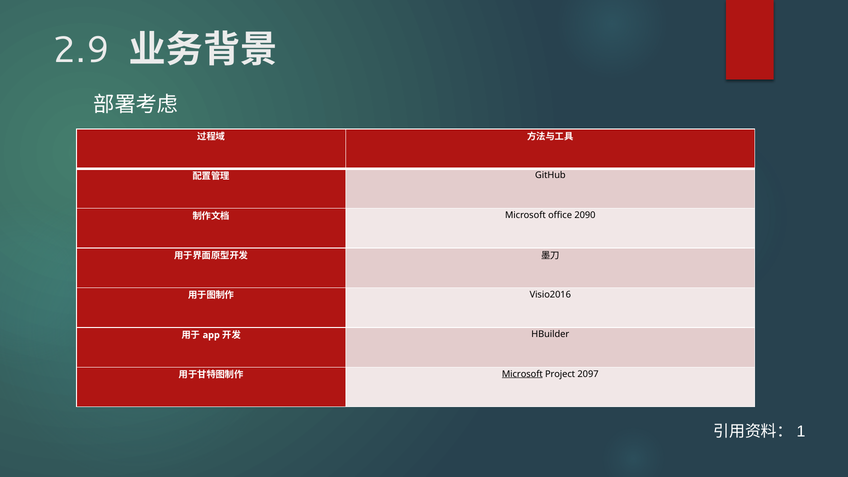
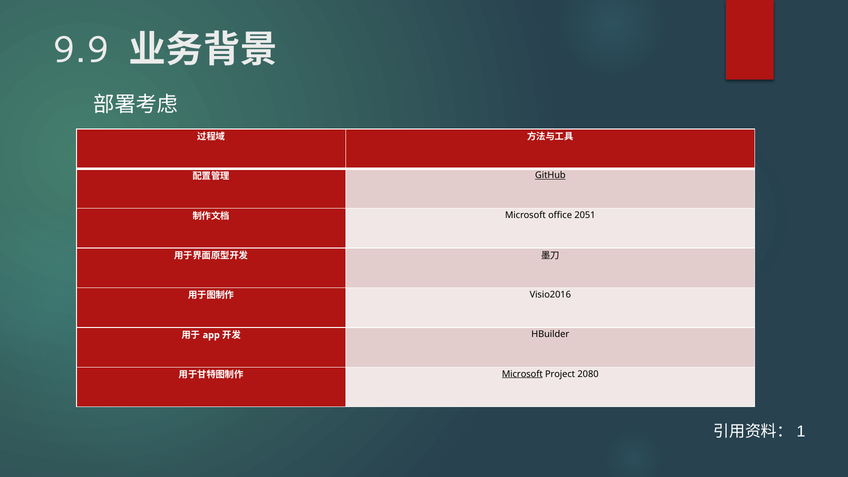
2.9: 2.9 -> 9.9
GitHub underline: none -> present
2090: 2090 -> 2051
2097: 2097 -> 2080
